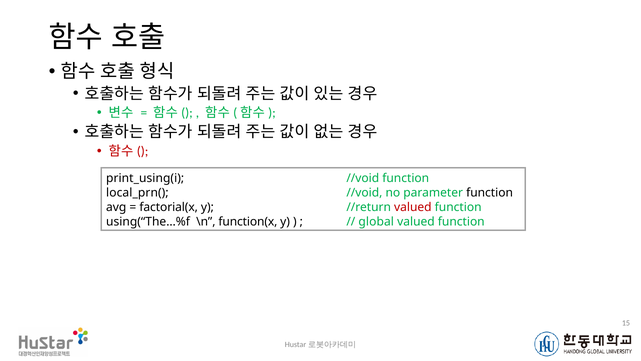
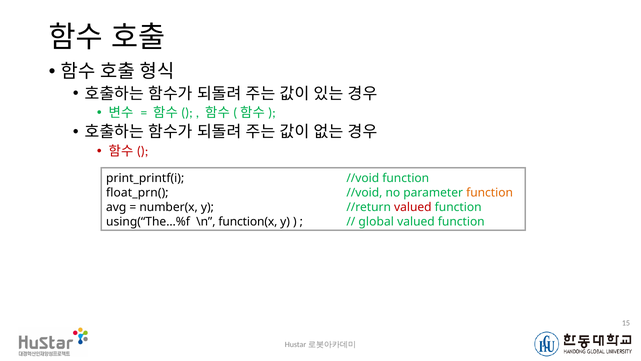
print_using(i: print_using(i -> print_printf(i
local_prn(: local_prn( -> float_prn(
function at (490, 193) colour: black -> orange
factorial(x: factorial(x -> number(x
